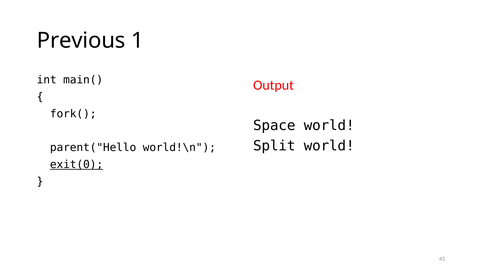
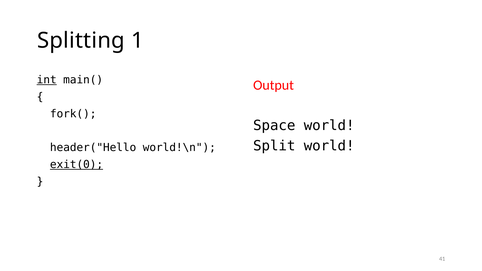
Previous: Previous -> Splitting
int underline: none -> present
parent("Hello: parent("Hello -> header("Hello
